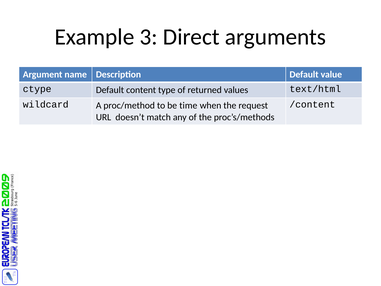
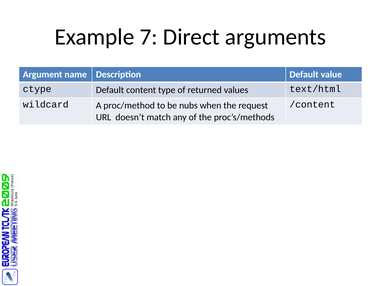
3: 3 -> 7
time: time -> nubs
